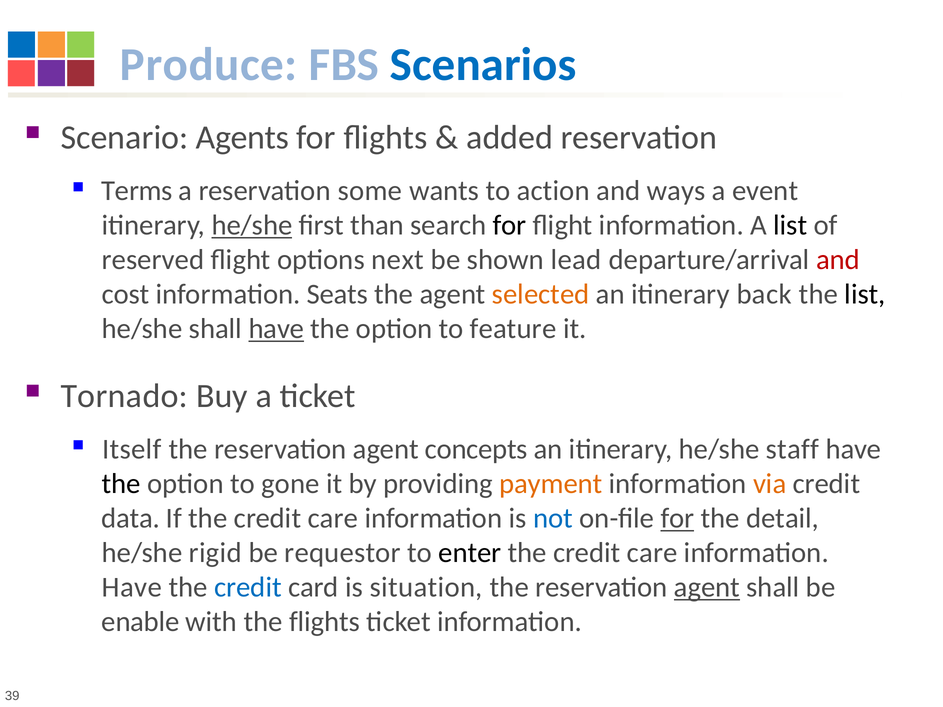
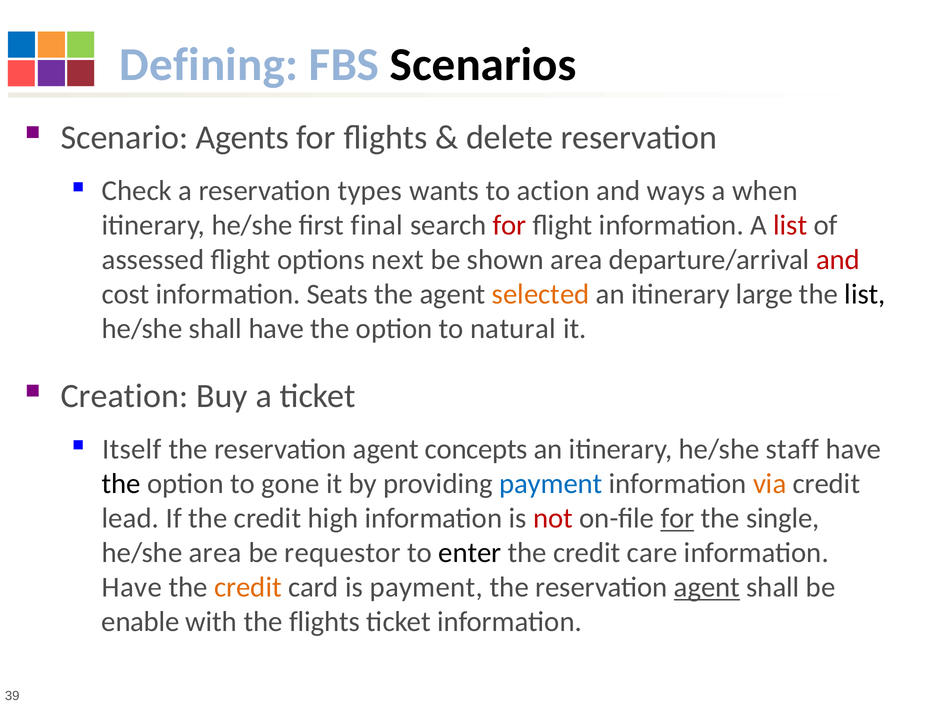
Produce: Produce -> Defining
Scenarios colour: blue -> black
added: added -> delete
Terms: Terms -> Check
some: some -> types
event: event -> when
he/she at (252, 225) underline: present -> none
than: than -> final
for at (510, 225) colour: black -> red
list at (790, 225) colour: black -> red
reserved: reserved -> assessed
shown lead: lead -> area
back: back -> large
have at (276, 329) underline: present -> none
feature: feature -> natural
Tornado: Tornado -> Creation
payment at (551, 484) colour: orange -> blue
data: data -> lead
If the credit care: care -> high
not colour: blue -> red
detail: detail -> single
he/she rigid: rigid -> area
credit at (248, 588) colour: blue -> orange
is situation: situation -> payment
